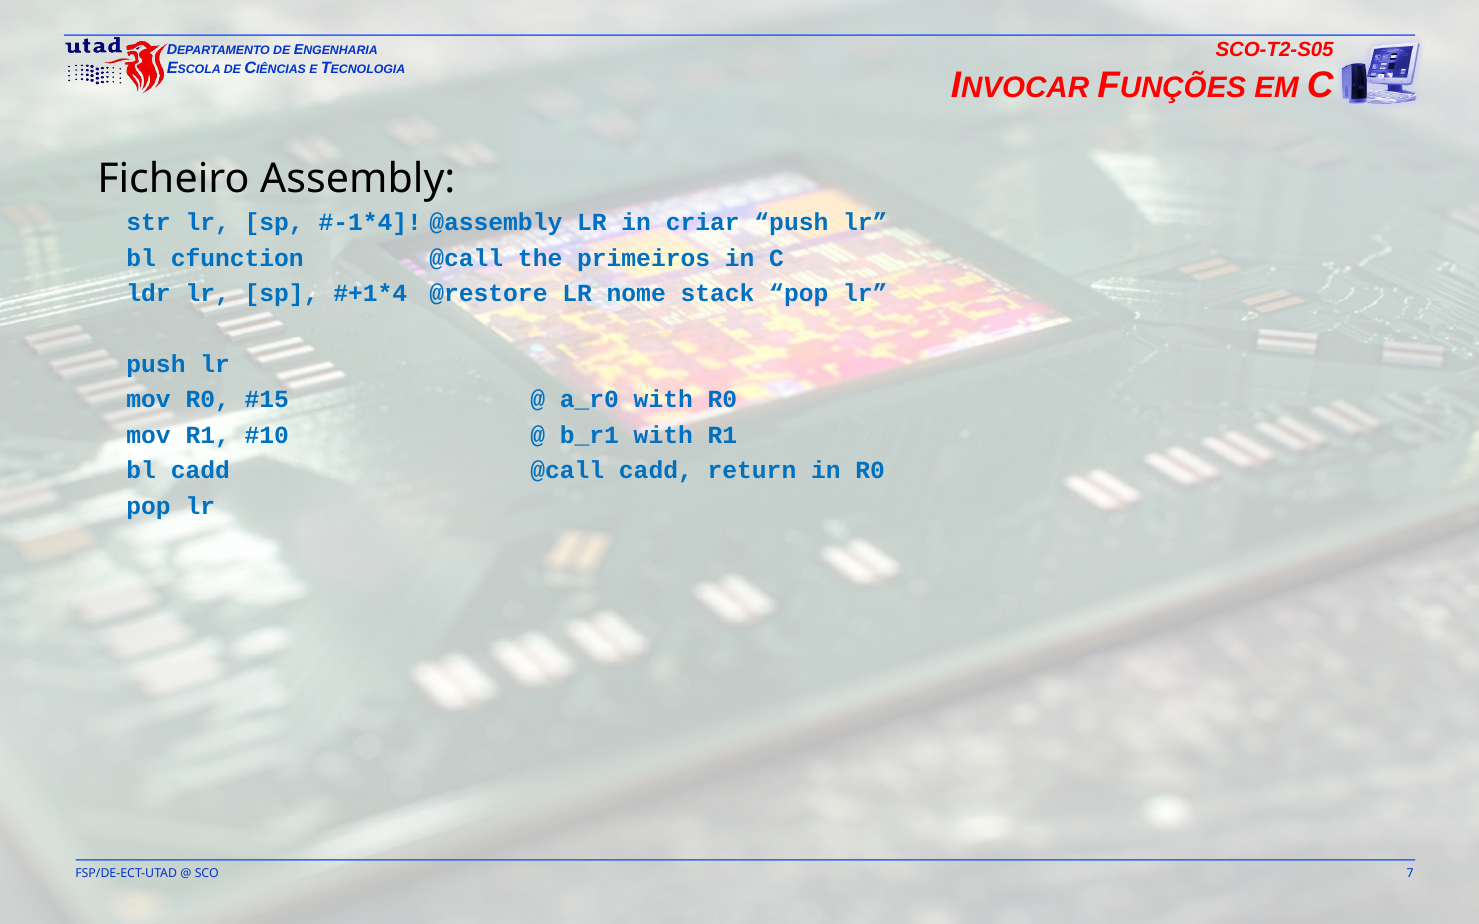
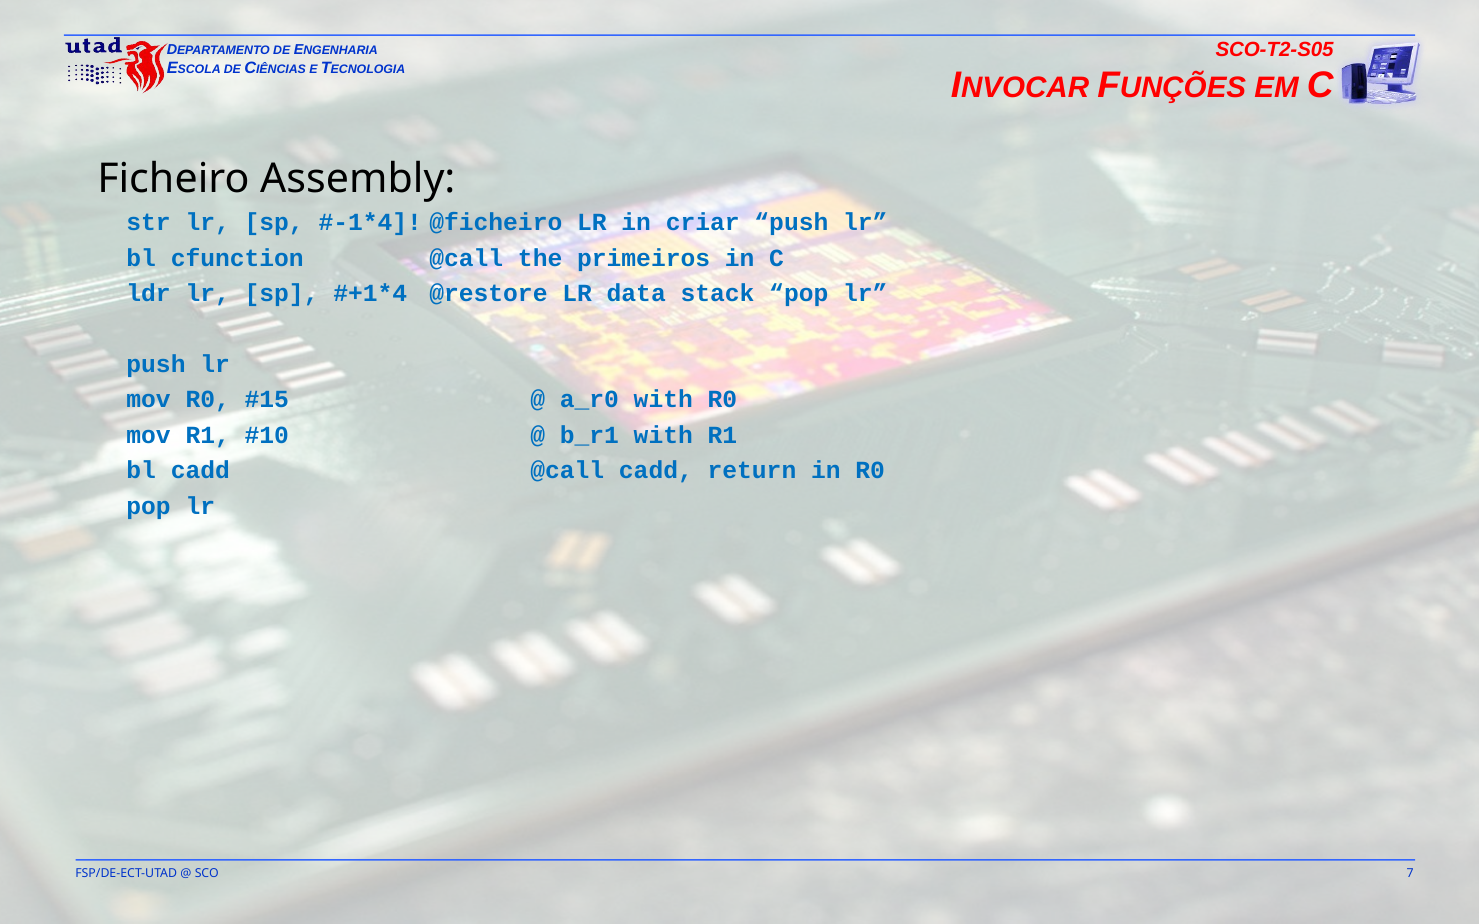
@assembly: @assembly -> @ficheiro
nome: nome -> data
